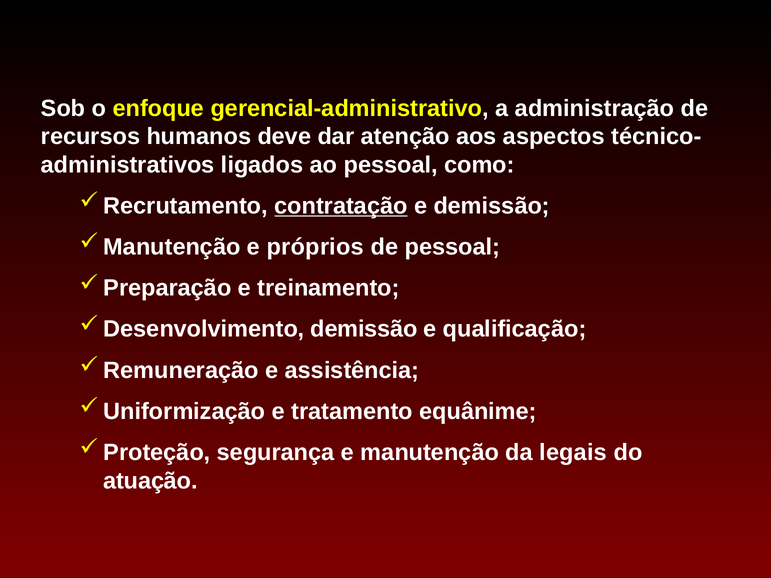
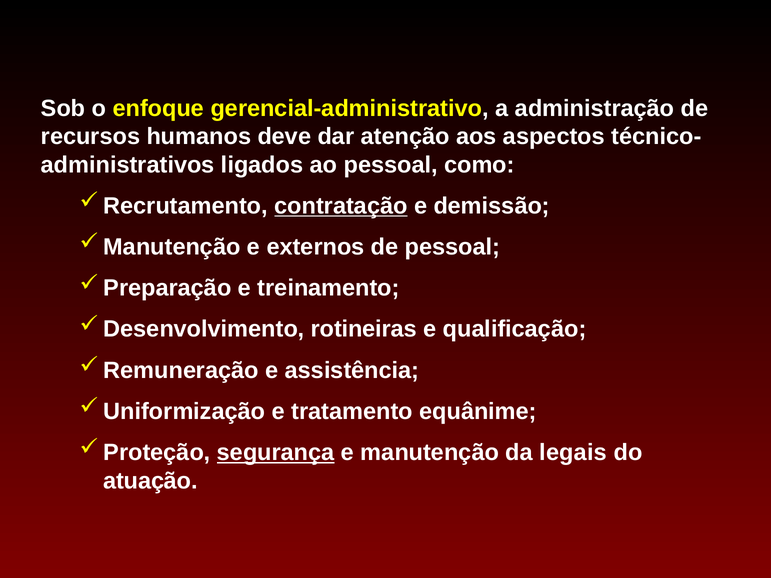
próprios: próprios -> externos
demissão at (364, 329): demissão -> rotineiras
segurança underline: none -> present
